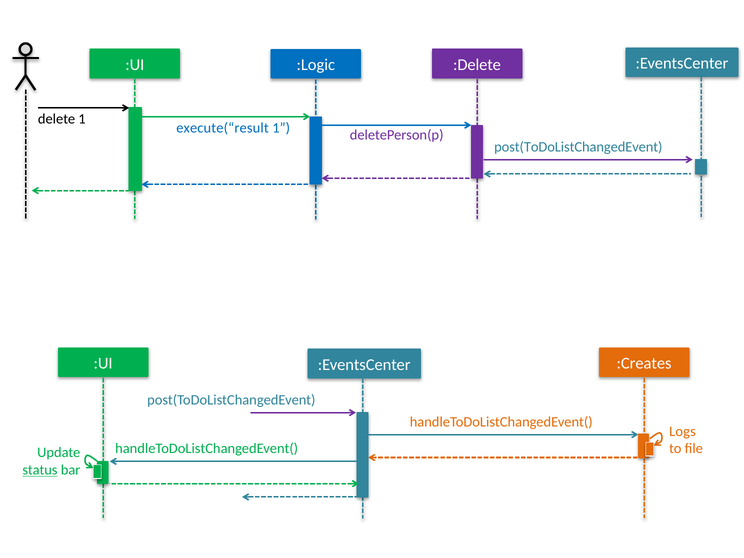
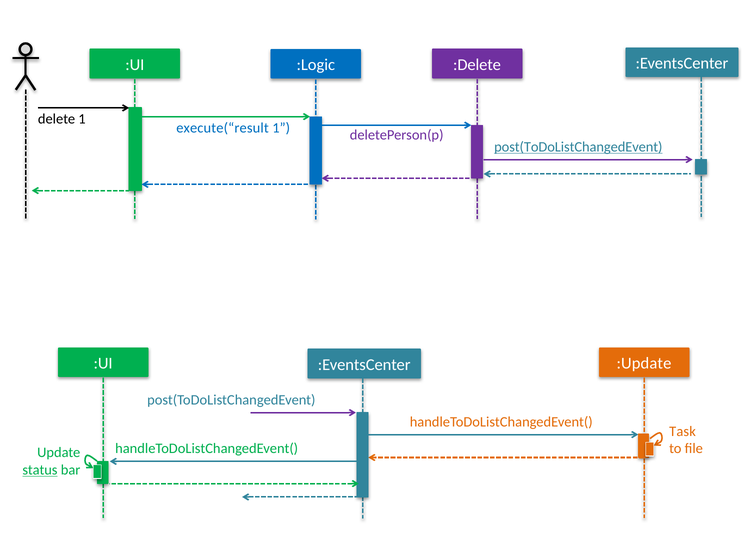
post(ToDoListChangedEvent at (578, 147) underline: none -> present
:Creates: :Creates -> :Update
Logs: Logs -> Task
